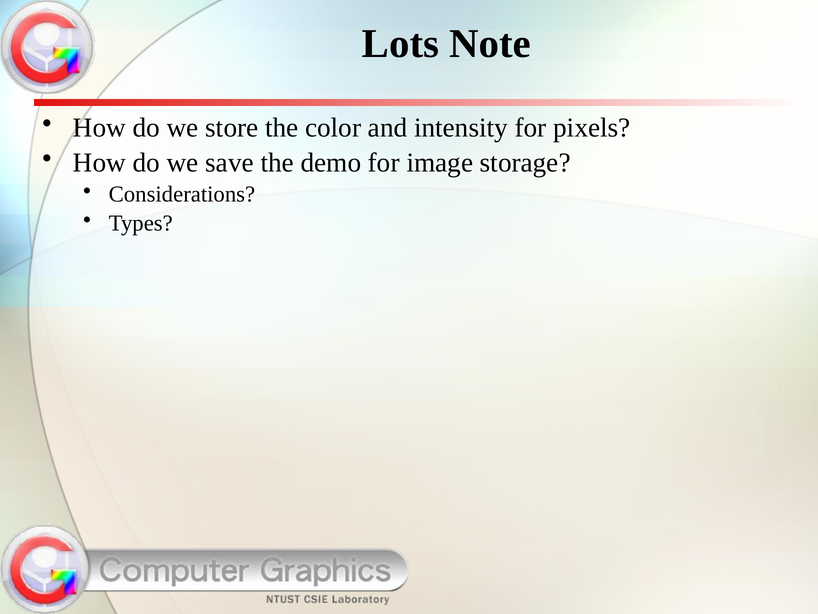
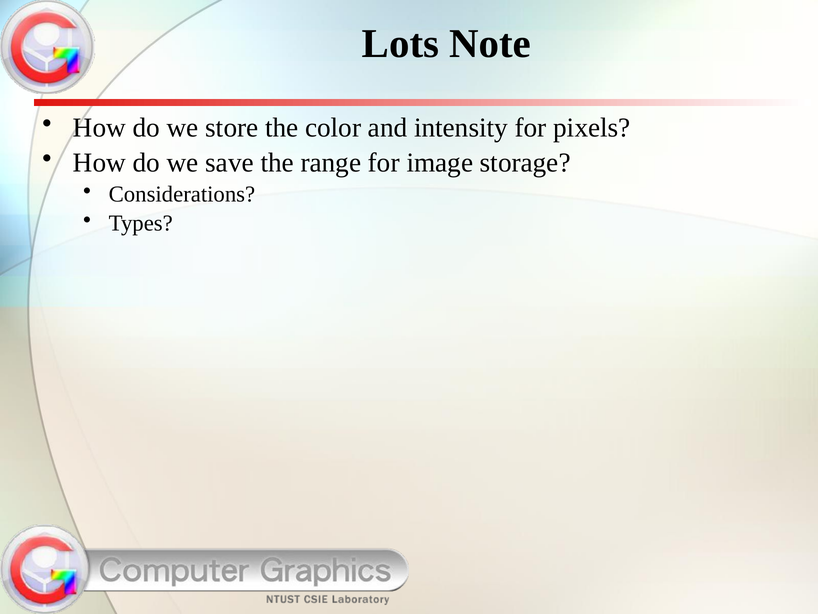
demo: demo -> range
